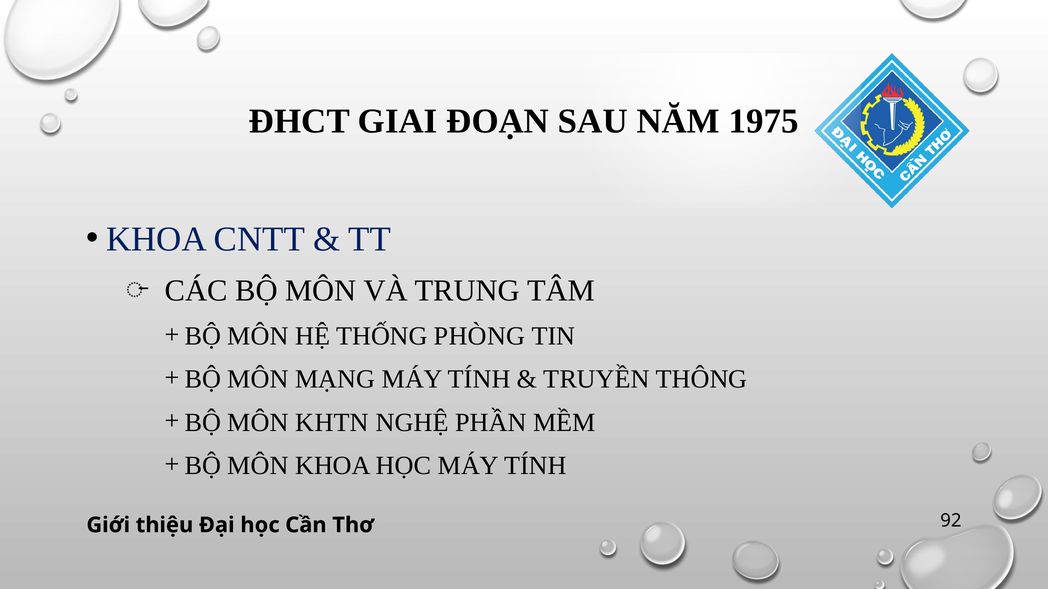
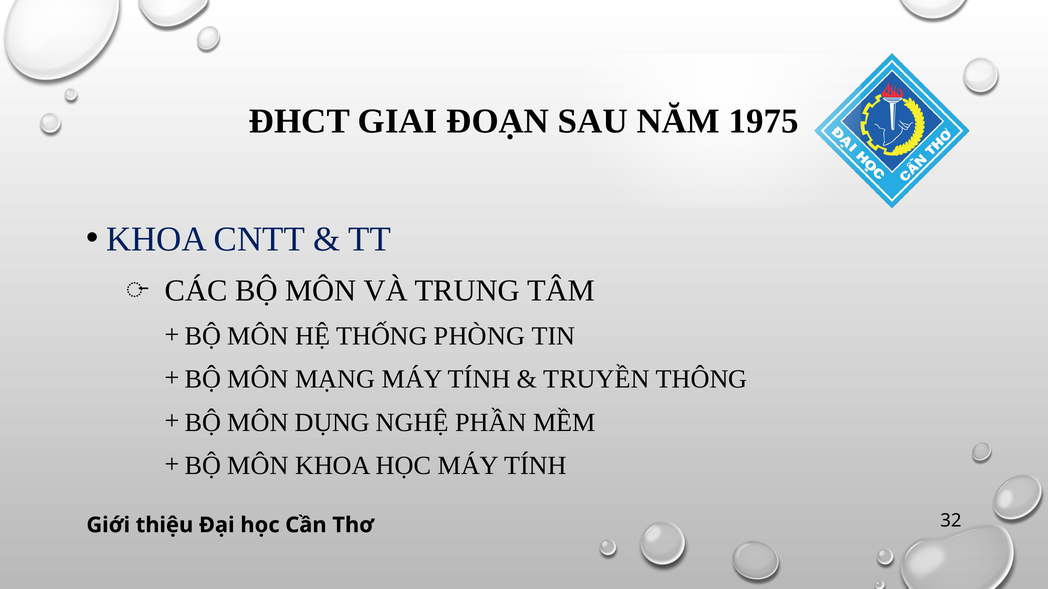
KHTN: KHTN -> DỤNG
92: 92 -> 32
